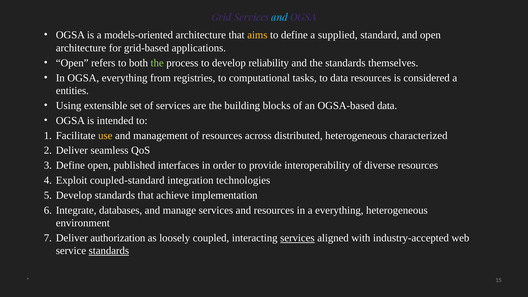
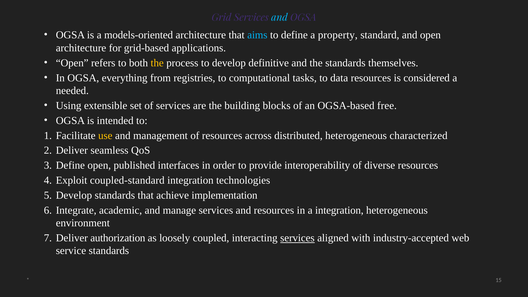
aims colour: yellow -> light blue
supplied: supplied -> property
the at (157, 63) colour: light green -> yellow
reliability: reliability -> definitive
entities: entities -> needed
OGSA-based data: data -> free
databases: databases -> academic
a everything: everything -> integration
standards at (109, 251) underline: present -> none
